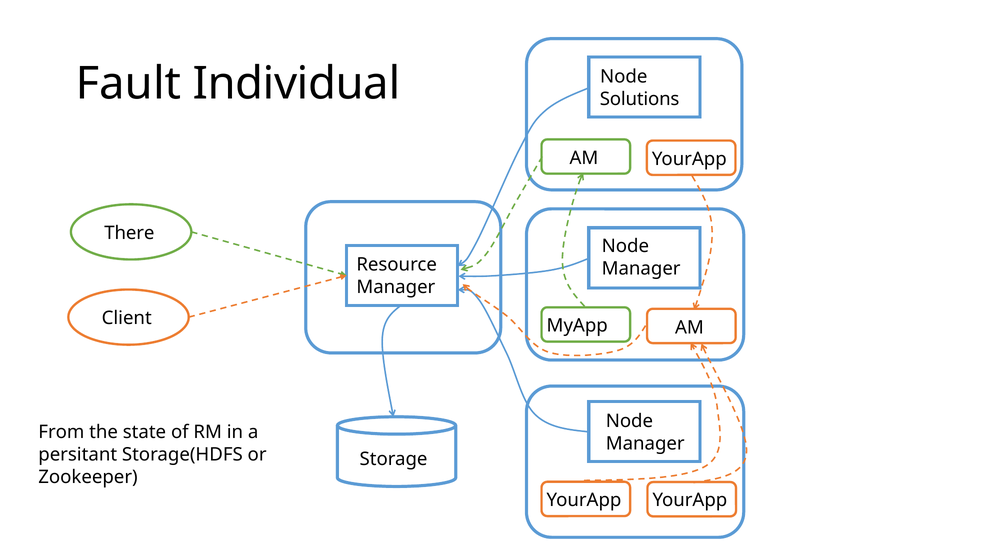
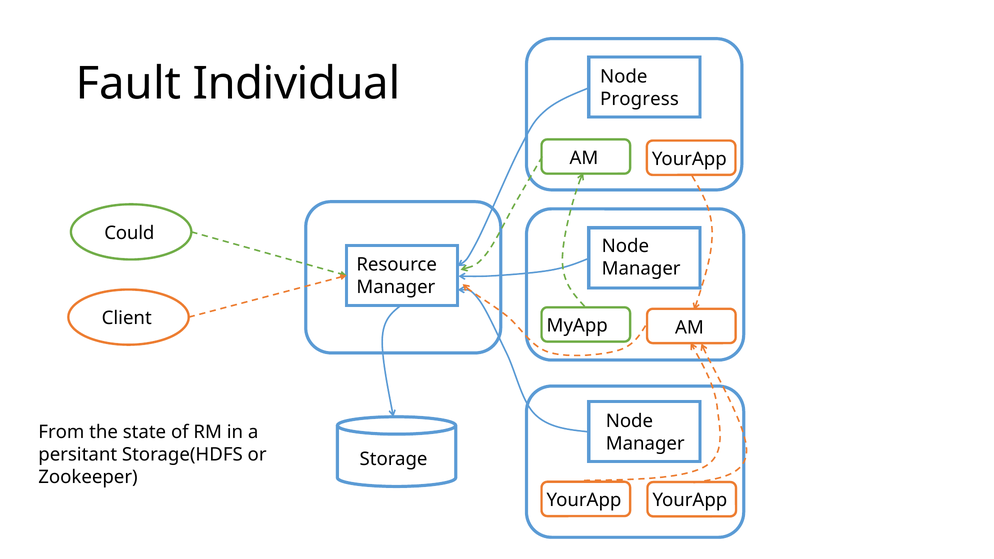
Solutions: Solutions -> Progress
There: There -> Could
